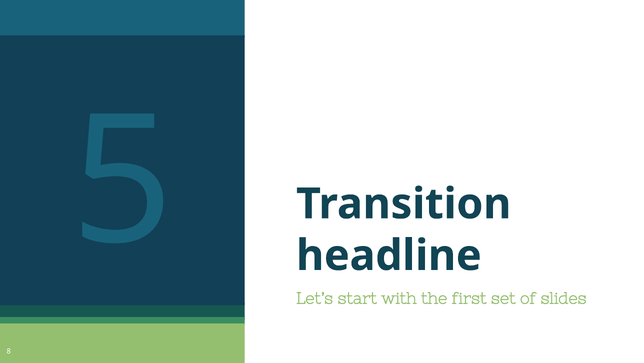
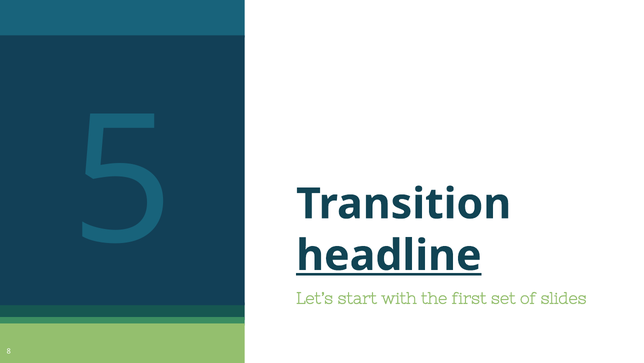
headline underline: none -> present
